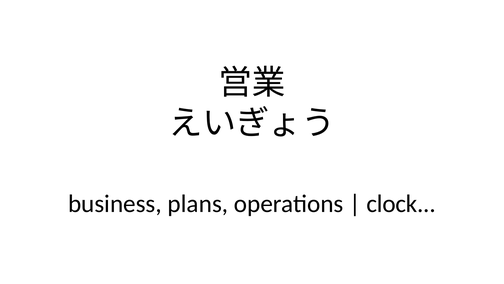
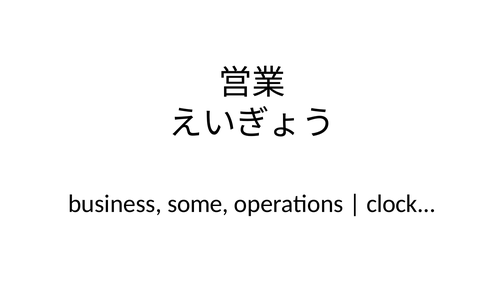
plans: plans -> some
